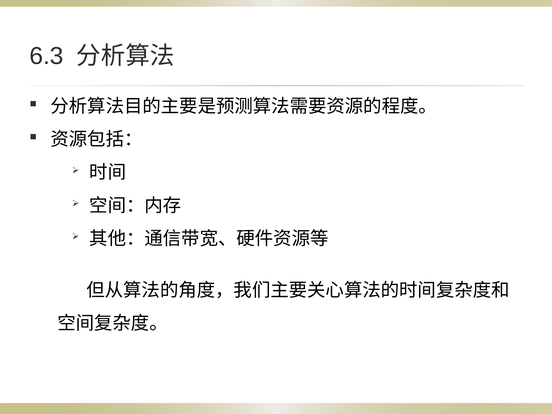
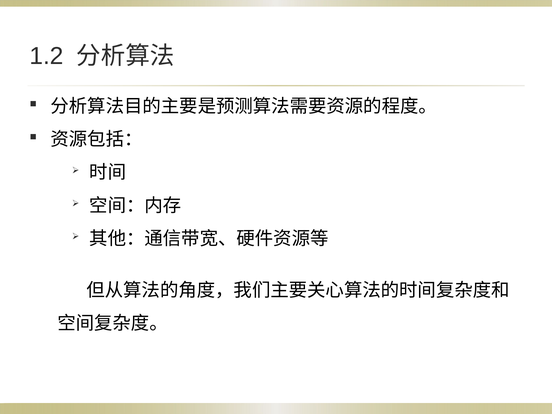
6.3: 6.3 -> 1.2
